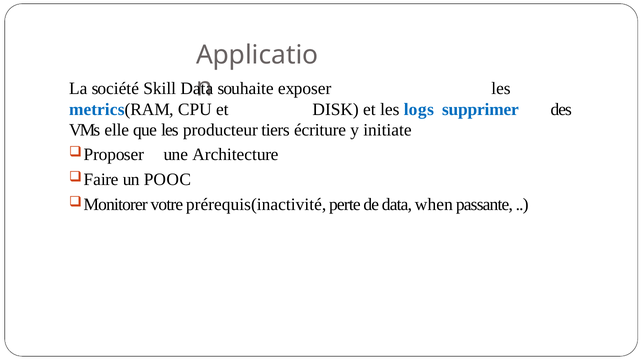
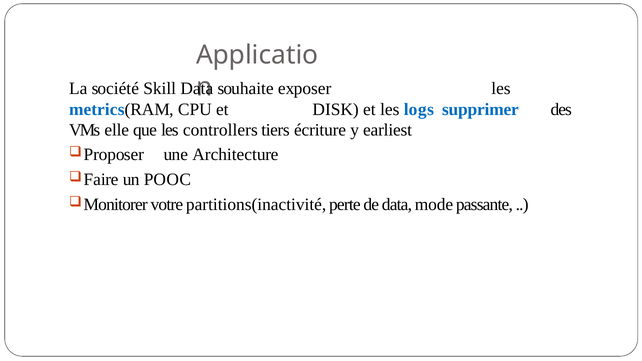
producteur: producteur -> controllers
initiate: initiate -> earliest
prérequis(inactivité: prérequis(inactivité -> partitions(inactivité
when: when -> mode
